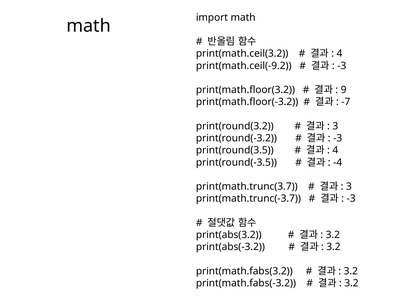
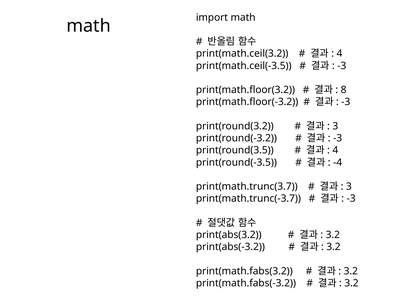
print(math.ceil(-9.2: print(math.ceil(-9.2 -> print(math.ceil(-3.5
9: 9 -> 8
-7 at (346, 102): -7 -> -3
